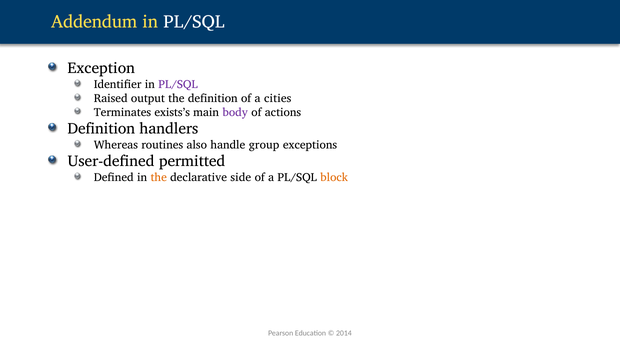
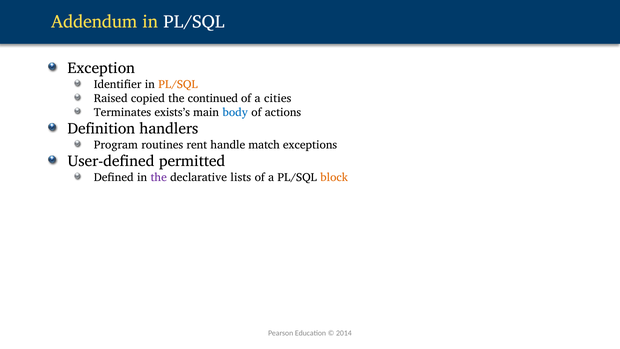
PL/SQL at (178, 84) colour: purple -> orange
output: output -> copied
the definition: definition -> continued
body colour: purple -> blue
Whereas: Whereas -> Program
also: also -> rent
group: group -> match
the at (159, 177) colour: orange -> purple
side: side -> lists
